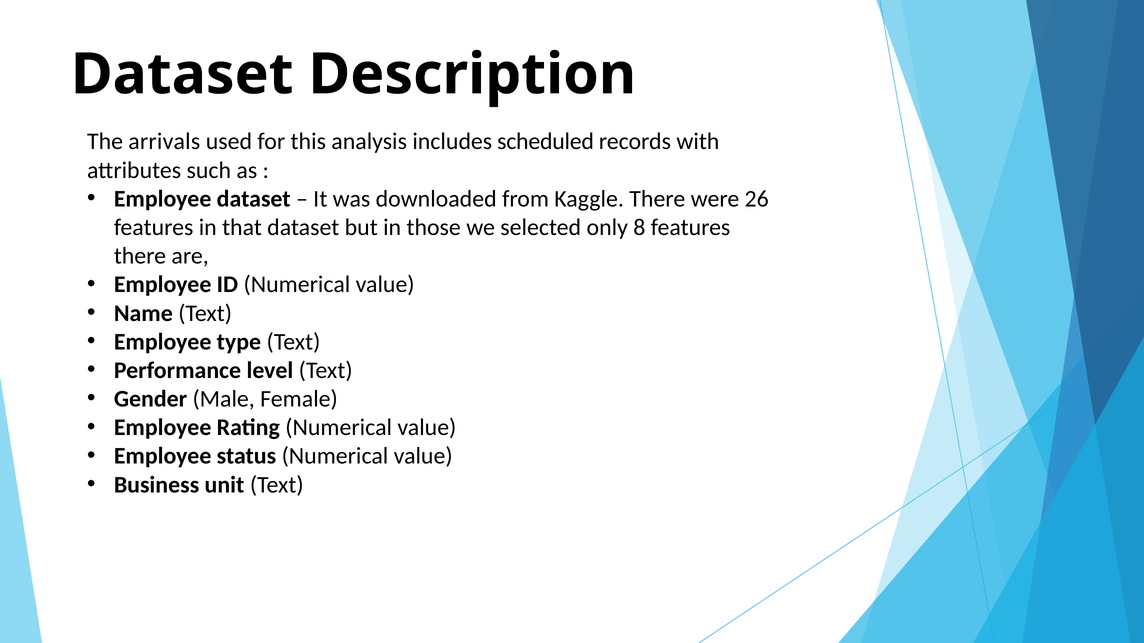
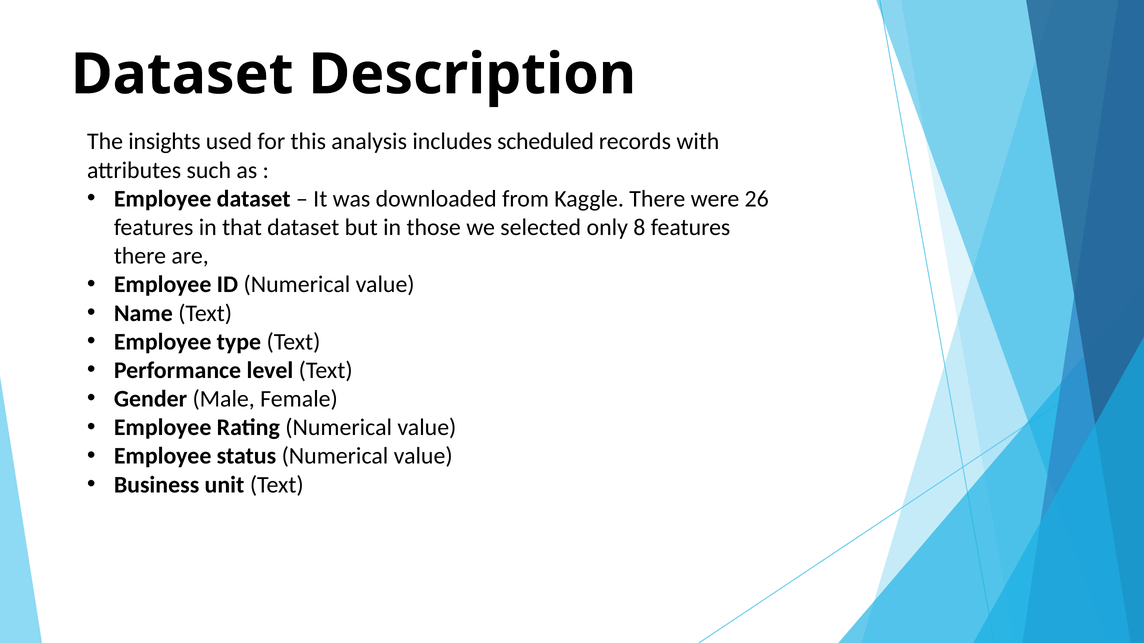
arrivals: arrivals -> insights
